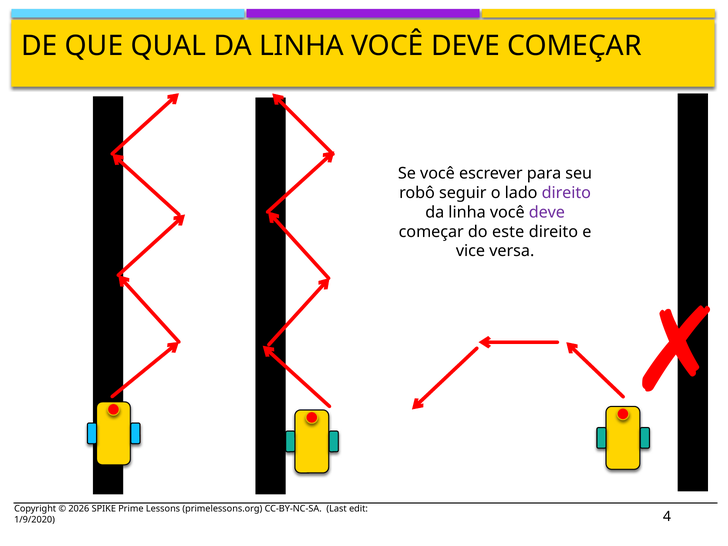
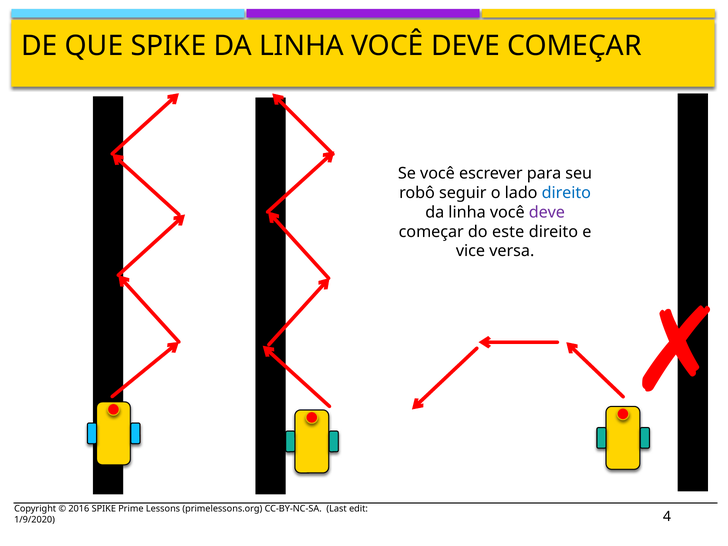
QUE QUAL: QUAL -> SPIKE
direito at (566, 193) colour: purple -> blue
2026: 2026 -> 2016
